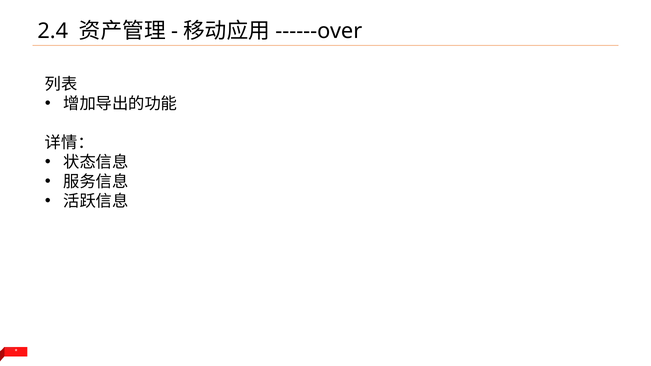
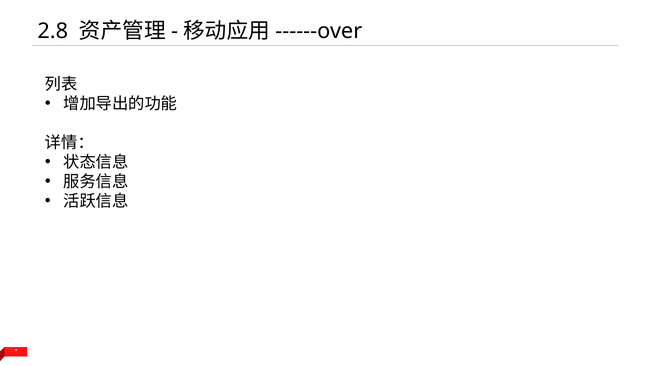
2.4: 2.4 -> 2.8
